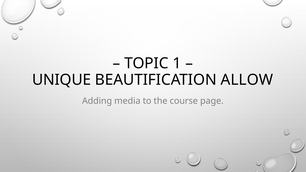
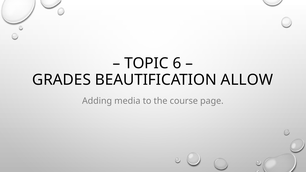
1: 1 -> 6
UNIQUE: UNIQUE -> GRADES
